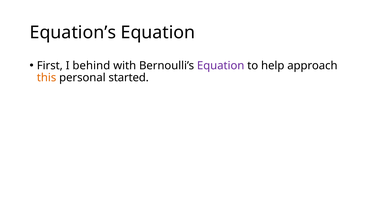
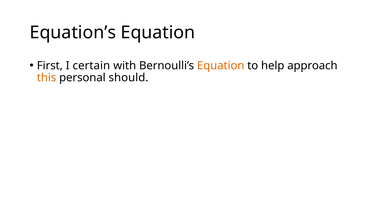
behind: behind -> certain
Equation at (221, 66) colour: purple -> orange
started: started -> should
